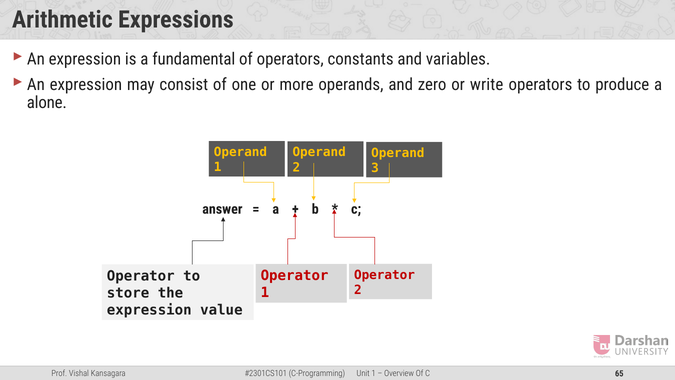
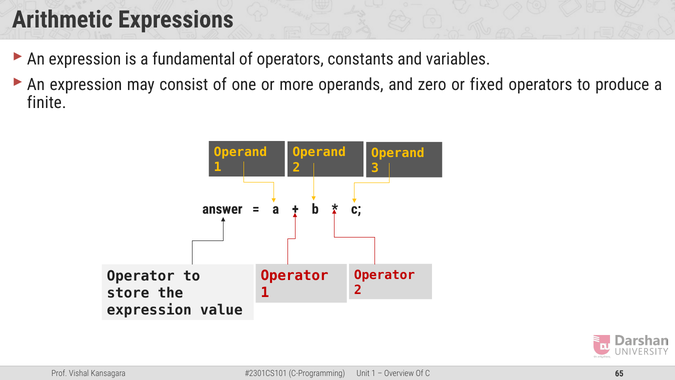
write: write -> fixed
alone: alone -> finite
